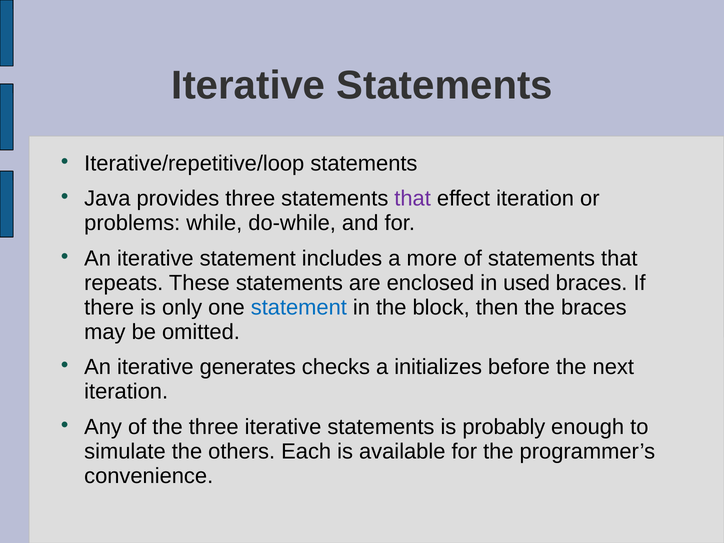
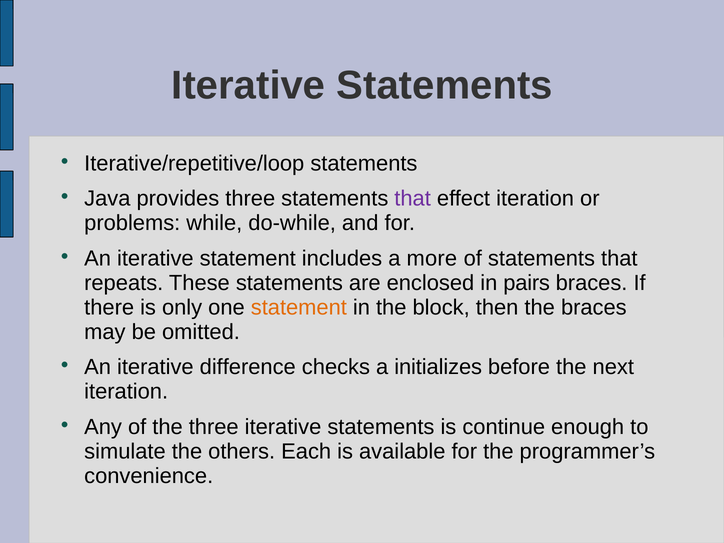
used: used -> pairs
statement at (299, 307) colour: blue -> orange
generates: generates -> difference
probably: probably -> continue
